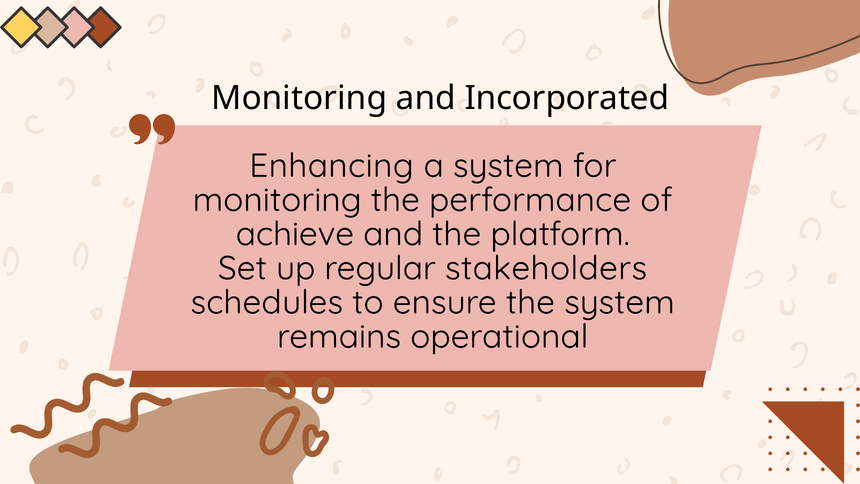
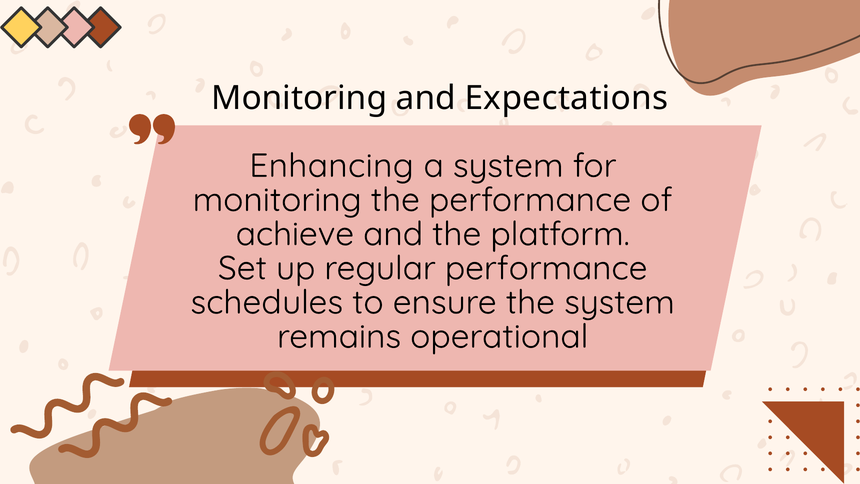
Incorporated: Incorporated -> Expectations
regular stakeholders: stakeholders -> performance
